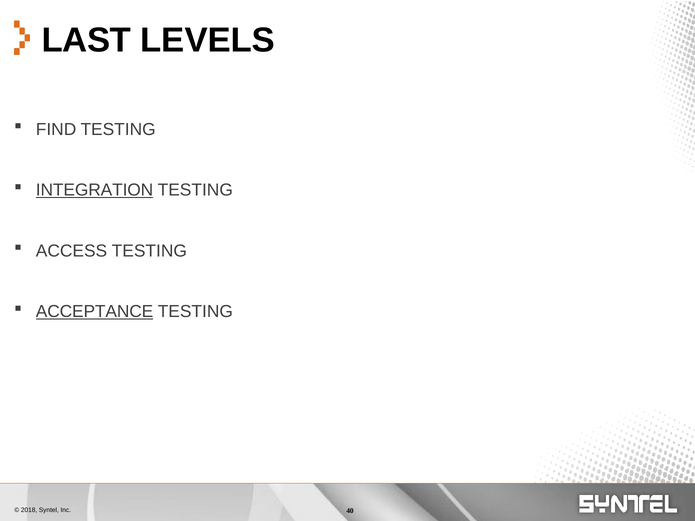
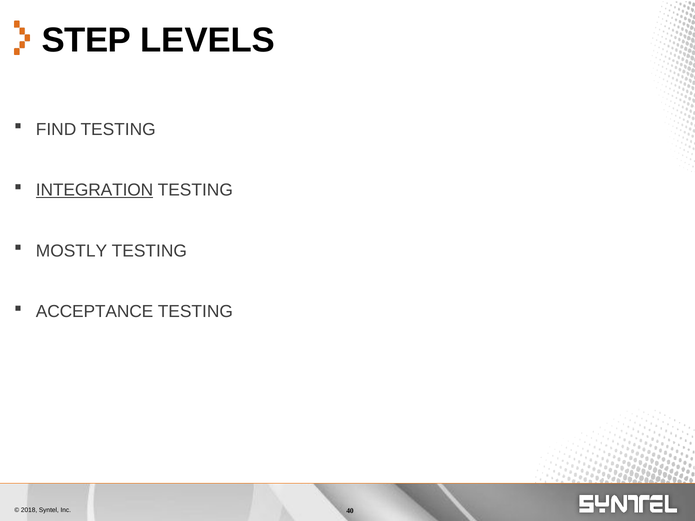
LAST: LAST -> STEP
ACCESS: ACCESS -> MOSTLY
ACCEPTANCE underline: present -> none
